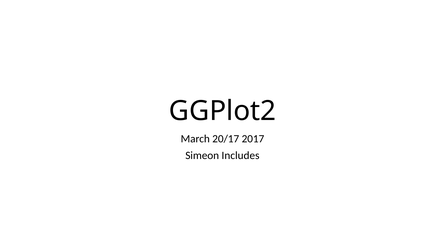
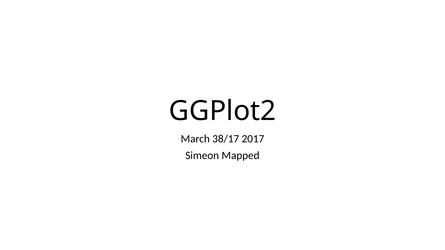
20/17: 20/17 -> 38/17
Includes: Includes -> Mapped
